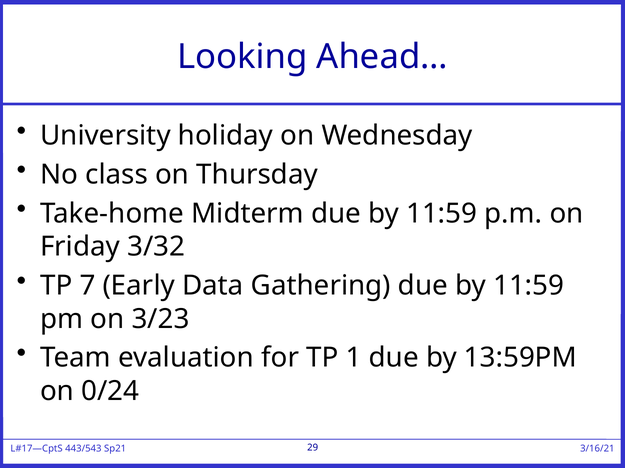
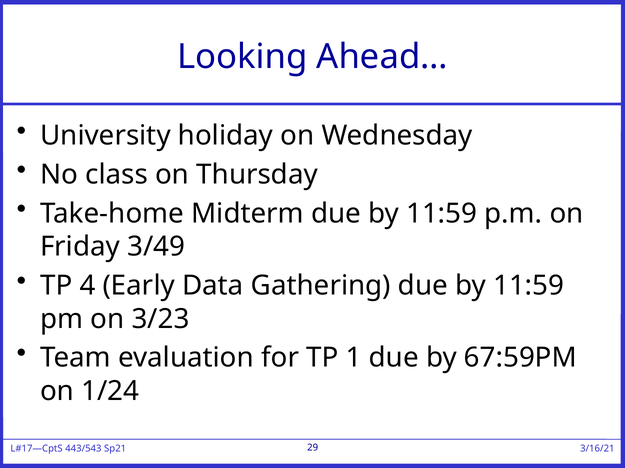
3/32: 3/32 -> 3/49
7: 7 -> 4
13:59PM: 13:59PM -> 67:59PM
0/24: 0/24 -> 1/24
